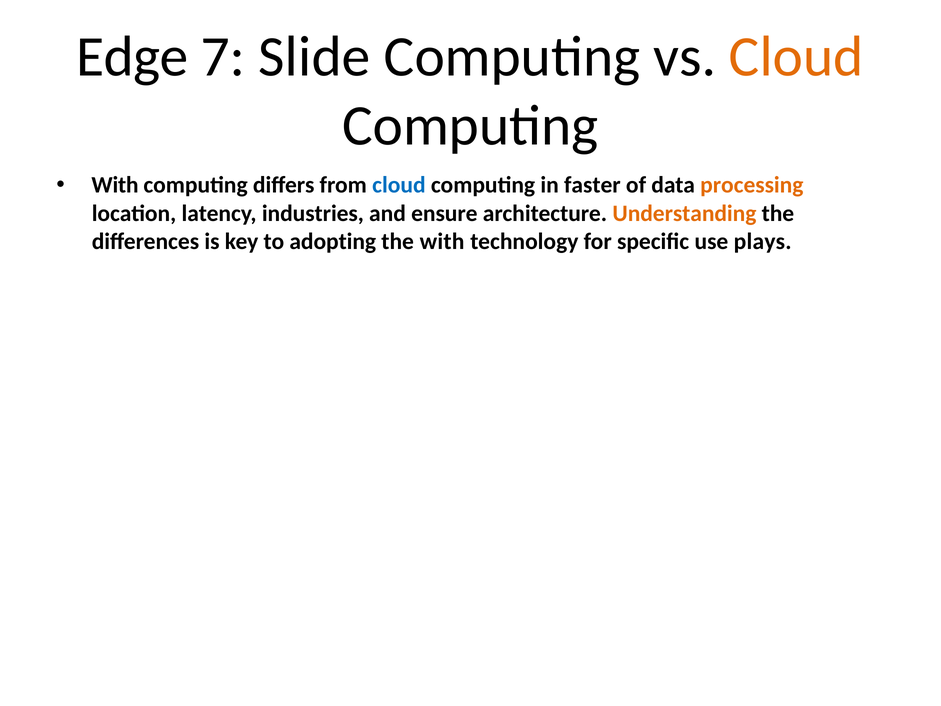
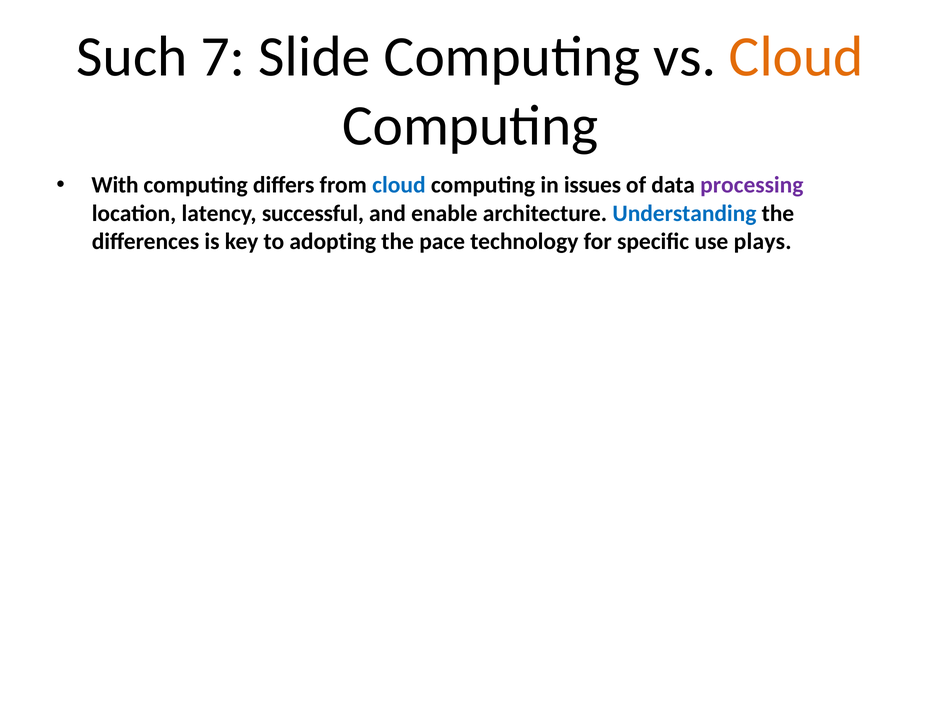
Edge: Edge -> Such
faster: faster -> issues
processing colour: orange -> purple
industries: industries -> successful
ensure: ensure -> enable
Understanding colour: orange -> blue
the with: with -> pace
